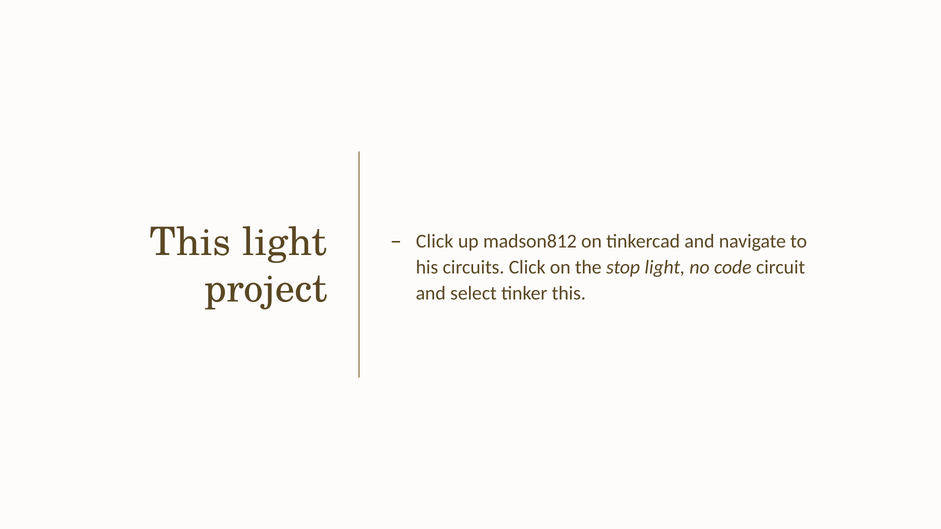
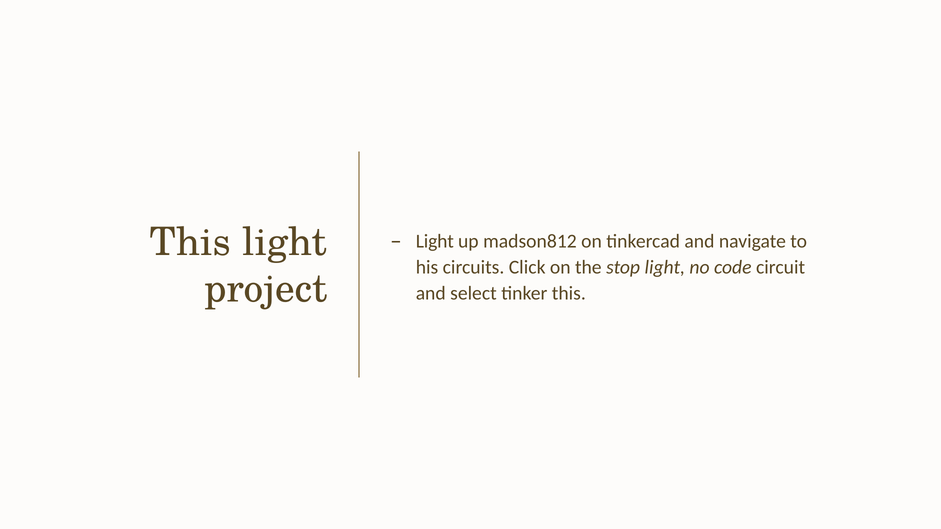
Click at (435, 241): Click -> Light
